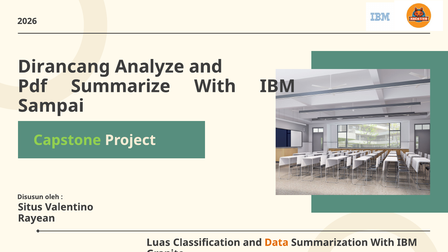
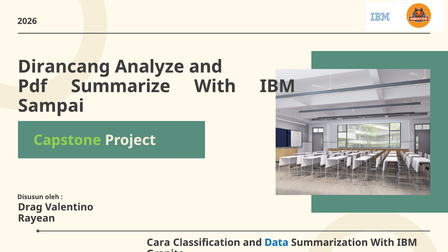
Situs: Situs -> Drag
Luas: Luas -> Cara
Data colour: orange -> blue
